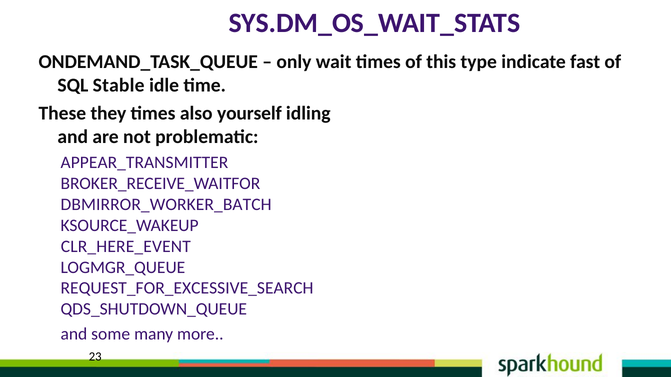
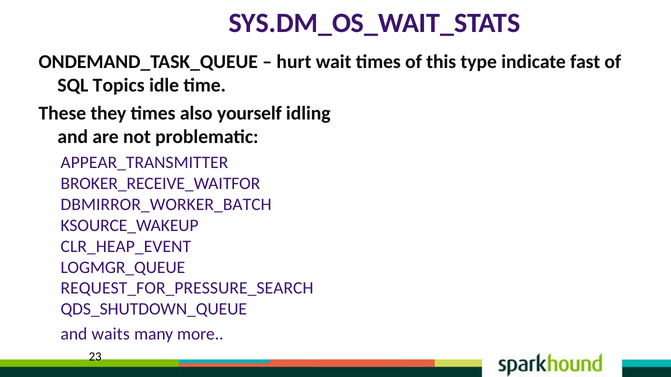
only: only -> hurt
Stable: Stable -> Topics
CLR_HERE_EVENT: CLR_HERE_EVENT -> CLR_HEAP_EVENT
REQUEST_FOR_EXCESSIVE_SEARCH: REQUEST_FOR_EXCESSIVE_SEARCH -> REQUEST_FOR_PRESSURE_SEARCH
some: some -> waits
